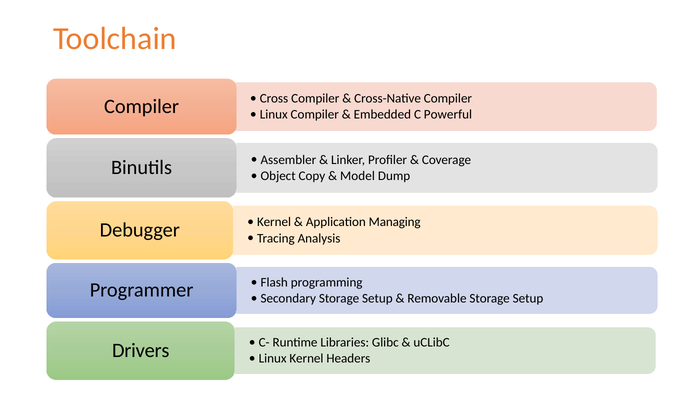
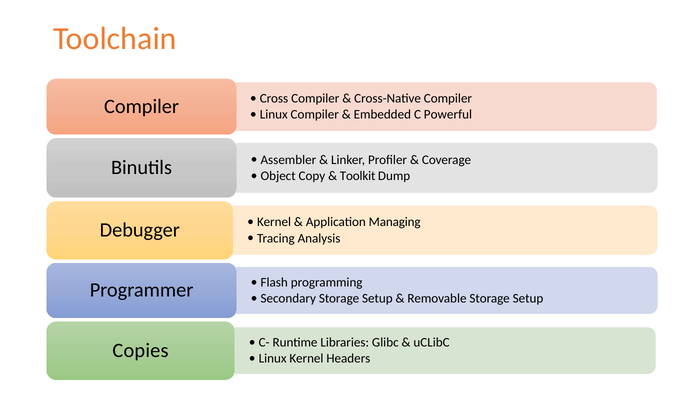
Model: Model -> Toolkit
Drivers: Drivers -> Copies
